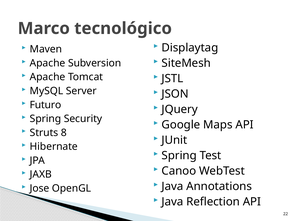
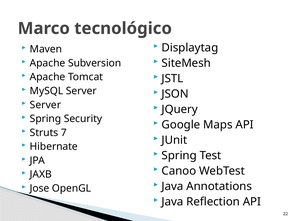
Futuro at (46, 105): Futuro -> Server
8: 8 -> 7
